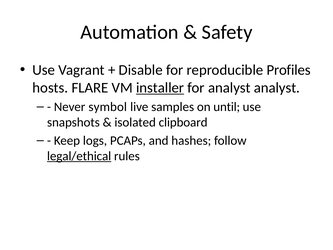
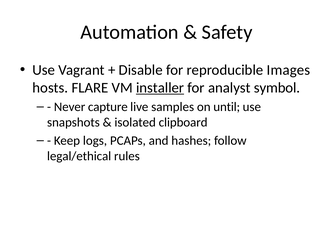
Profiles: Profiles -> Images
analyst analyst: analyst -> symbol
symbol: symbol -> capture
legal/ethical underline: present -> none
